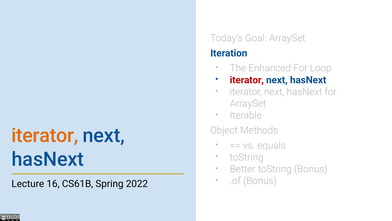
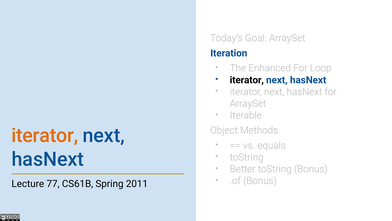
iterator at (247, 80) colour: red -> black
16: 16 -> 77
2022: 2022 -> 2011
